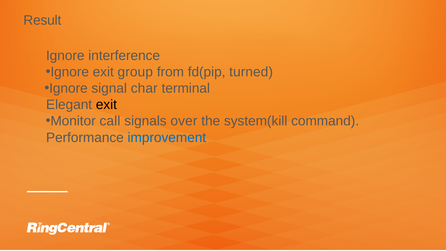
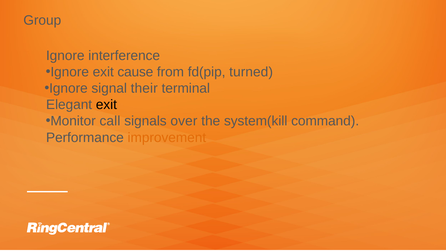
Result: Result -> Group
group: group -> cause
char: char -> their
improvement colour: blue -> orange
